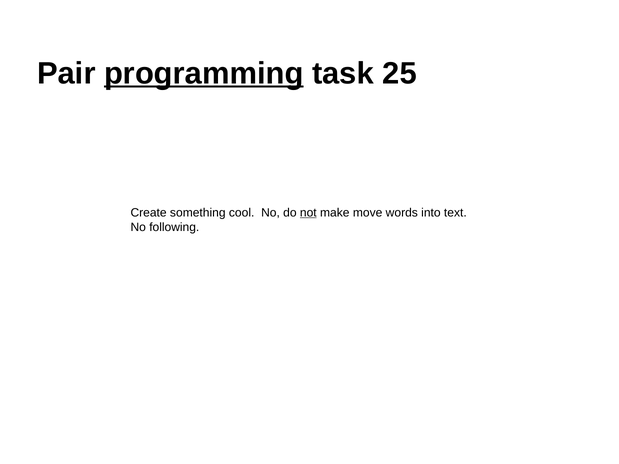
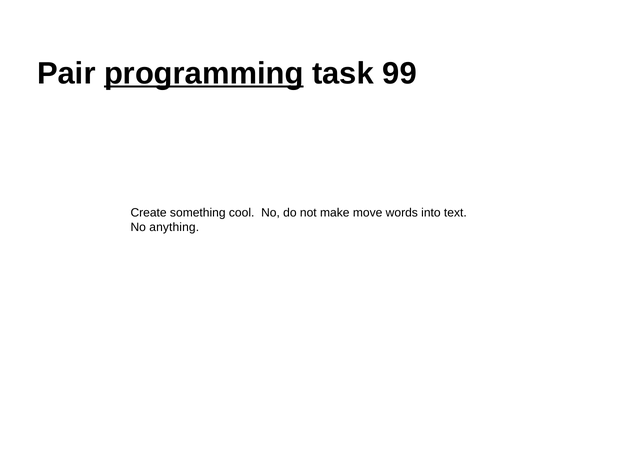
25: 25 -> 99
not underline: present -> none
following: following -> anything
